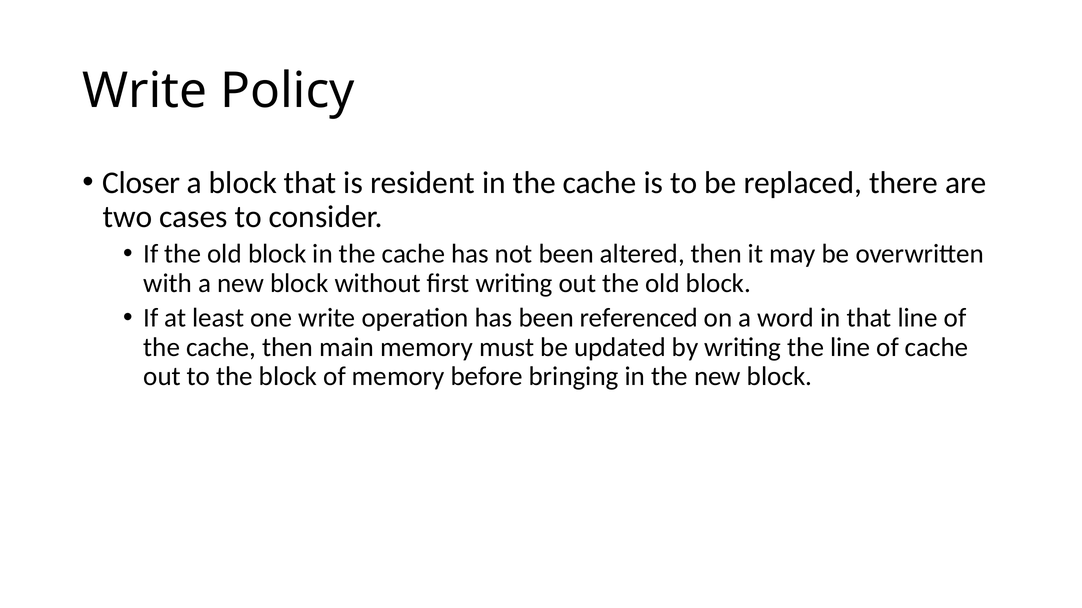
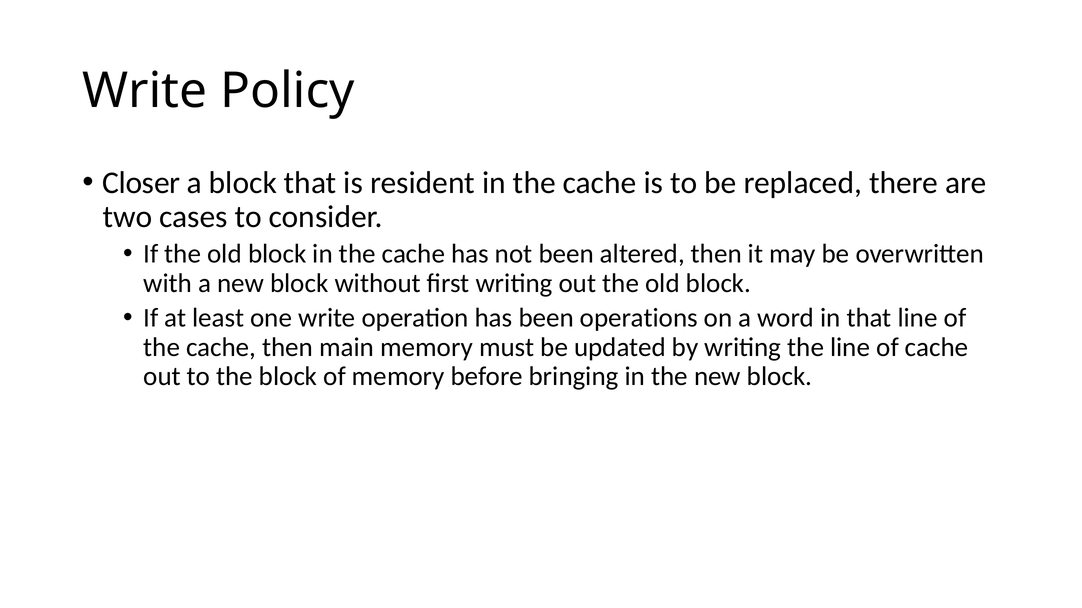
referenced: referenced -> operations
